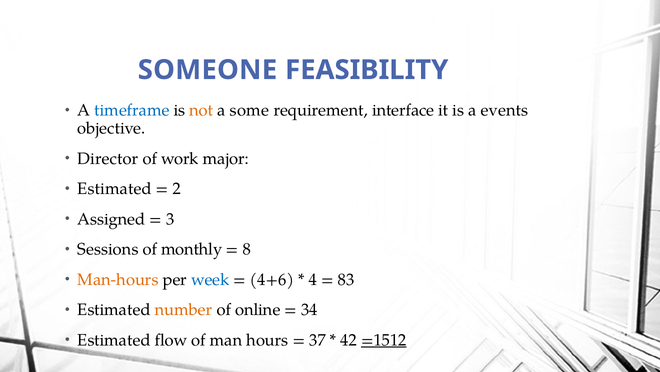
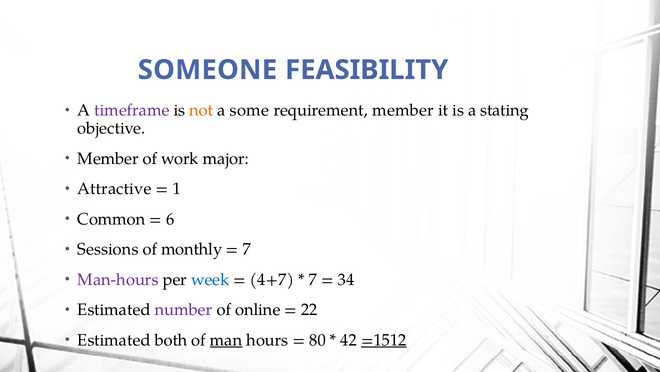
timeframe colour: blue -> purple
requirement interface: interface -> member
events: events -> stating
Director at (108, 158): Director -> Member
Estimated at (115, 189): Estimated -> Attractive
2: 2 -> 1
Assigned: Assigned -> Common
3: 3 -> 6
8 at (247, 249): 8 -> 7
Man-hours colour: orange -> purple
4+6: 4+6 -> 4+7
4 at (313, 279): 4 -> 7
83: 83 -> 34
number colour: orange -> purple
34: 34 -> 22
flow: flow -> both
man underline: none -> present
37: 37 -> 80
